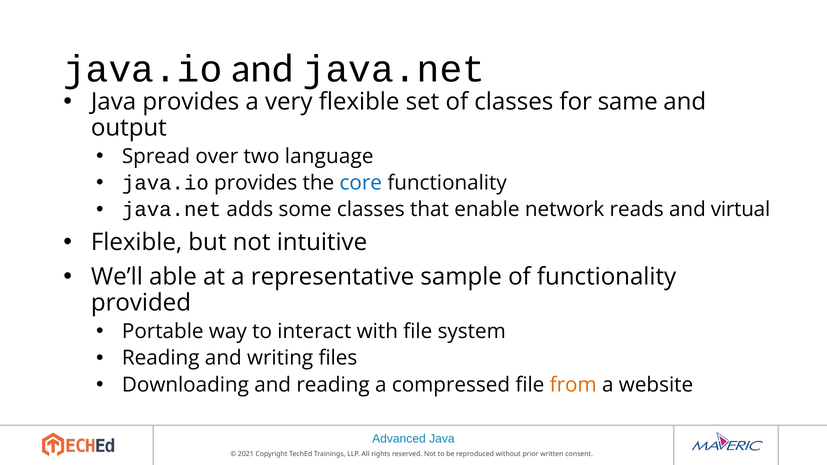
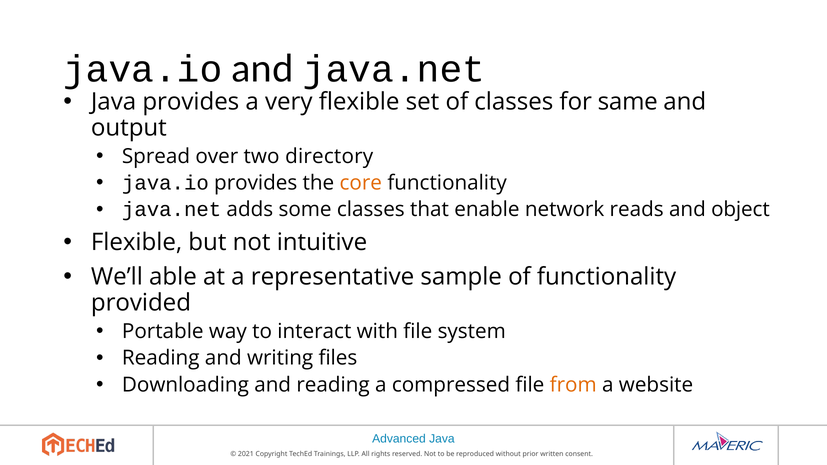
language: language -> directory
core colour: blue -> orange
virtual: virtual -> object
